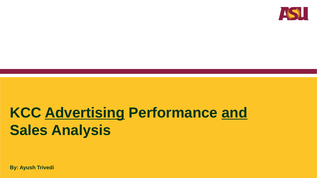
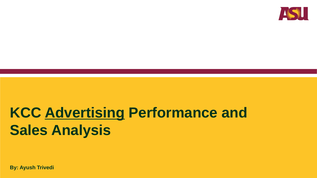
and underline: present -> none
